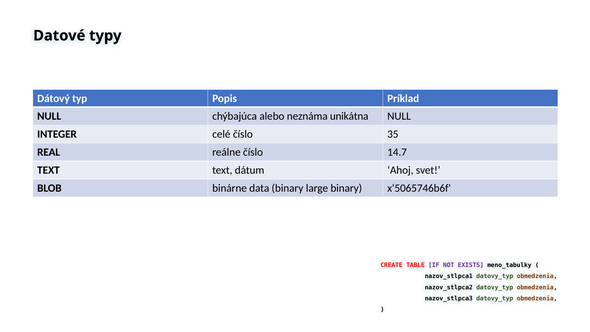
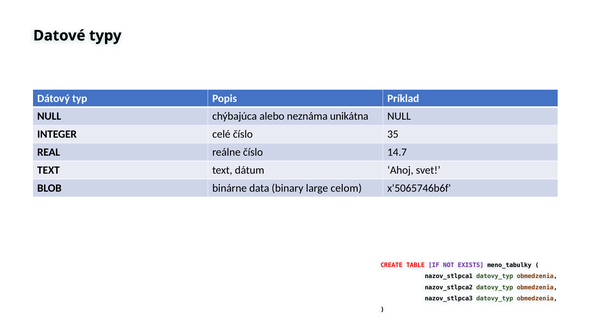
large binary: binary -> celom
